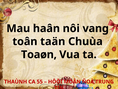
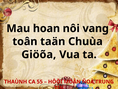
haân: haân -> hoan
Toaøn: Toaøn -> Giöõa
